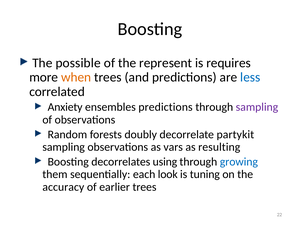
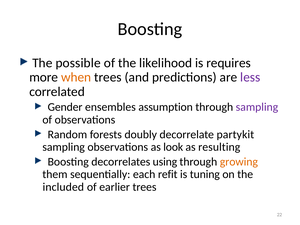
represent: represent -> likelihood
less colour: blue -> purple
Anxiety: Anxiety -> Gender
ensembles predictions: predictions -> assumption
vars: vars -> look
growing colour: blue -> orange
look: look -> refit
accuracy: accuracy -> included
